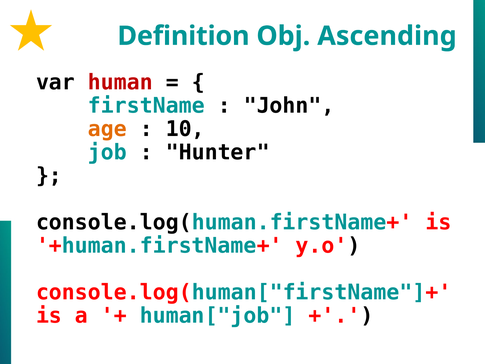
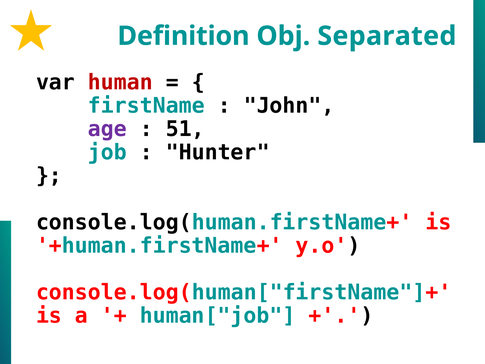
Ascending: Ascending -> Separated
age colour: orange -> purple
10: 10 -> 51
